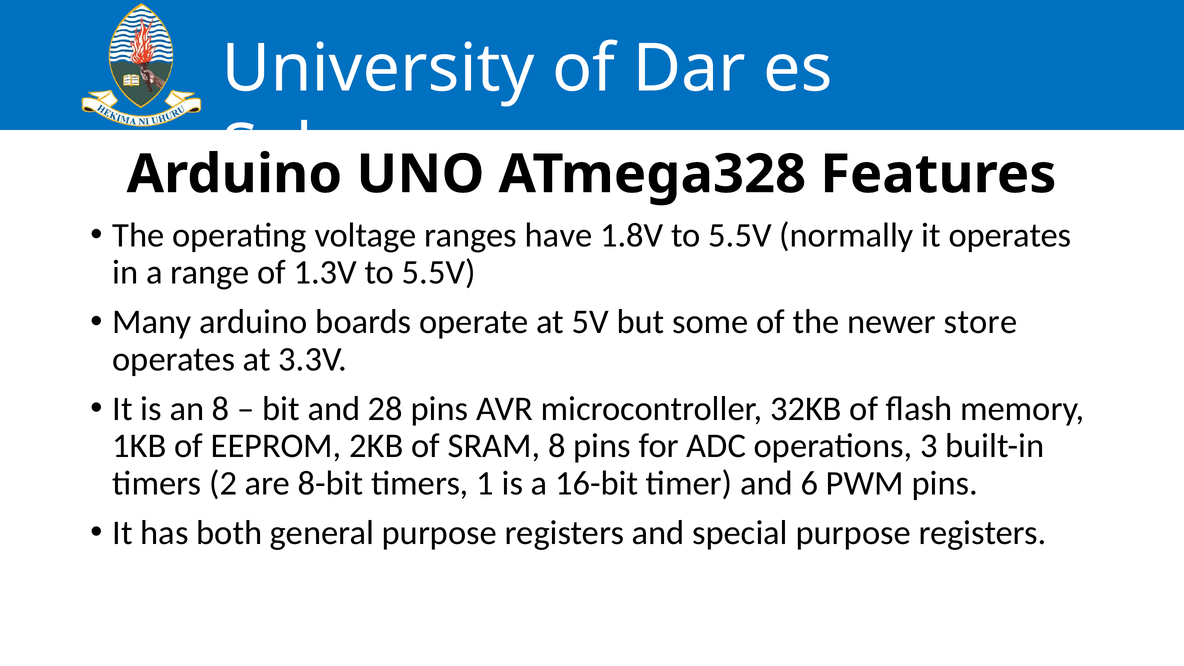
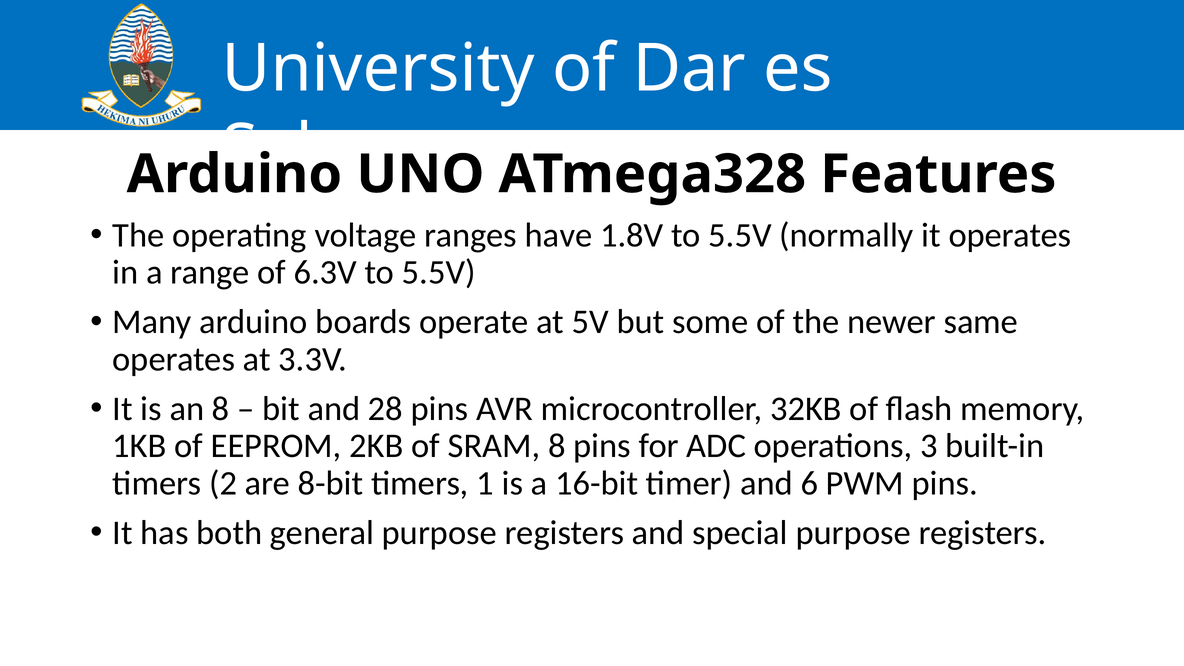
1.3V: 1.3V -> 6.3V
store: store -> same
